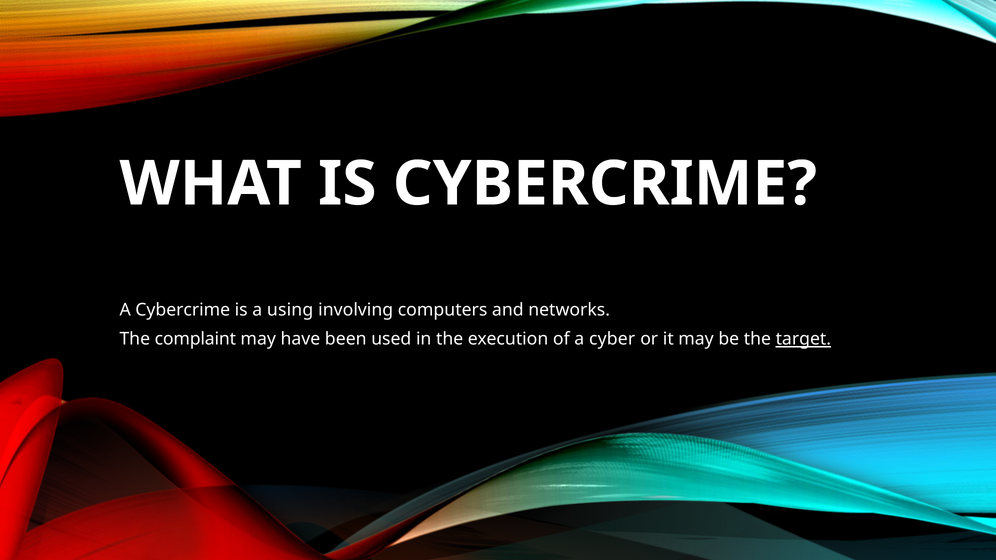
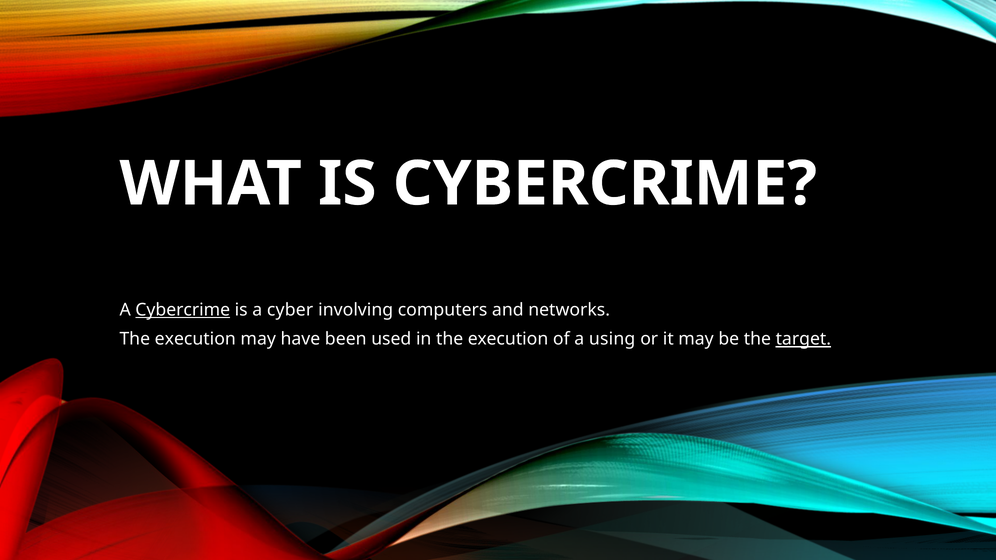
Cybercrime at (183, 310) underline: none -> present
using: using -> cyber
complaint at (195, 339): complaint -> execution
cyber: cyber -> using
